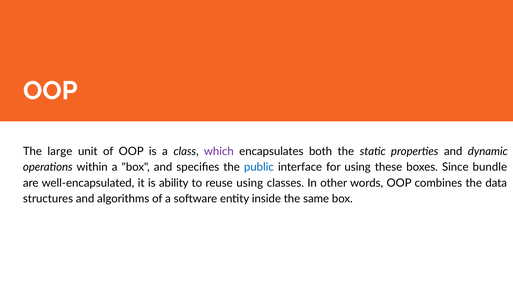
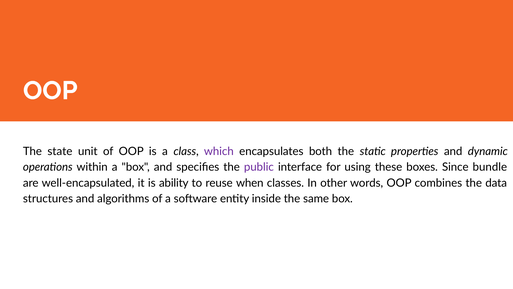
large: large -> state
public colour: blue -> purple
reuse using: using -> when
